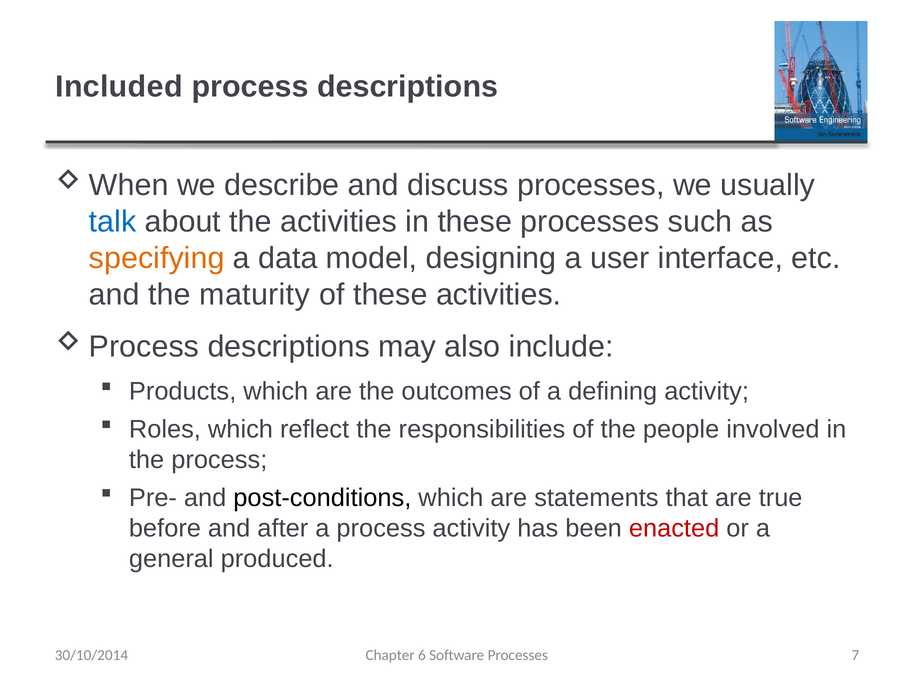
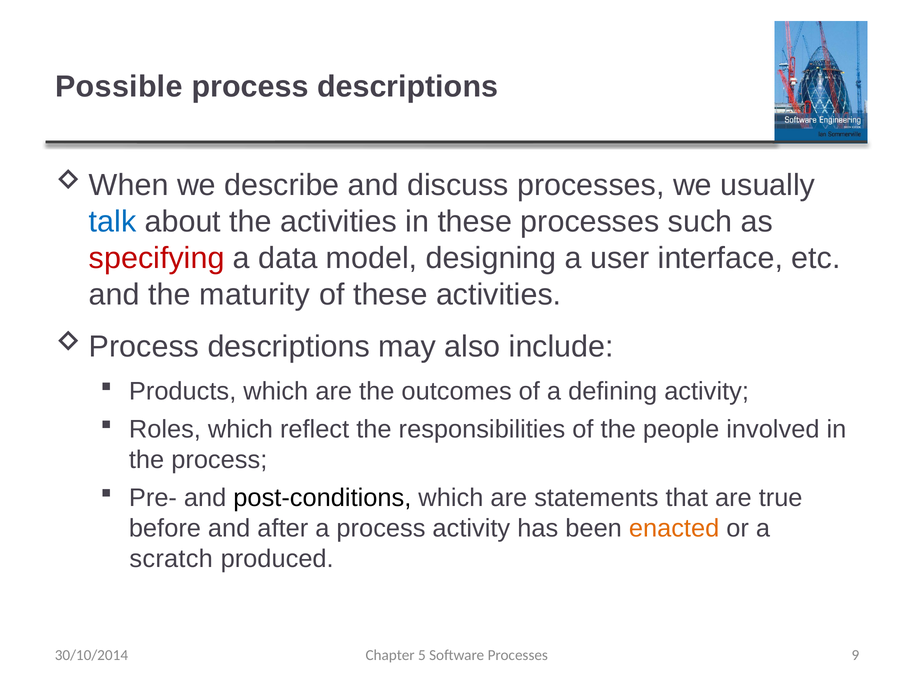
Included: Included -> Possible
specifying colour: orange -> red
enacted colour: red -> orange
general: general -> scratch
6: 6 -> 5
7: 7 -> 9
